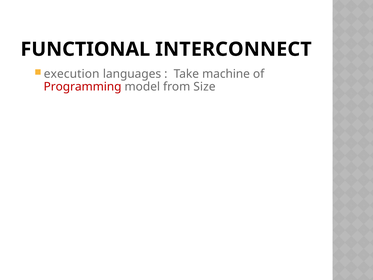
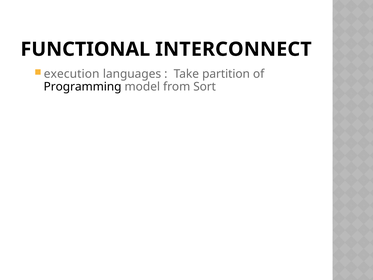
machine: machine -> partition
Programming colour: red -> black
Size: Size -> Sort
